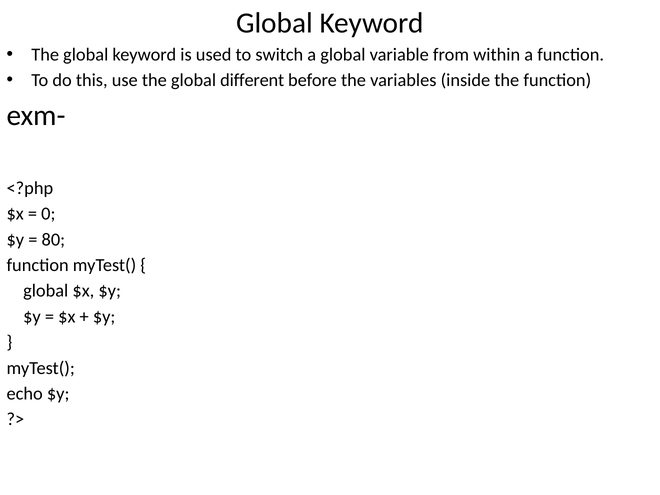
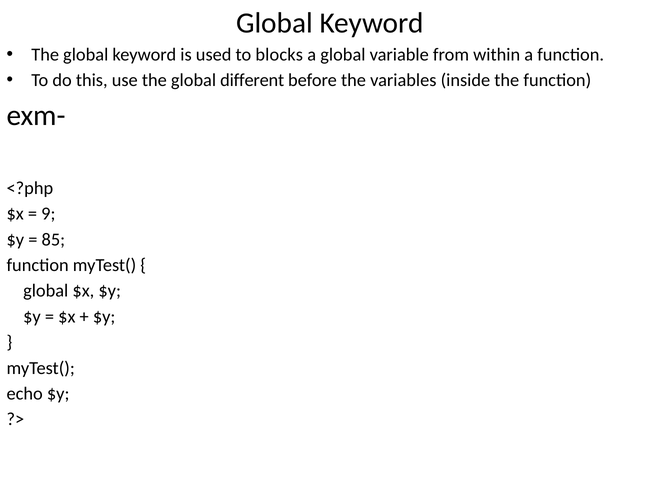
switch: switch -> blocks
0: 0 -> 9
80: 80 -> 85
